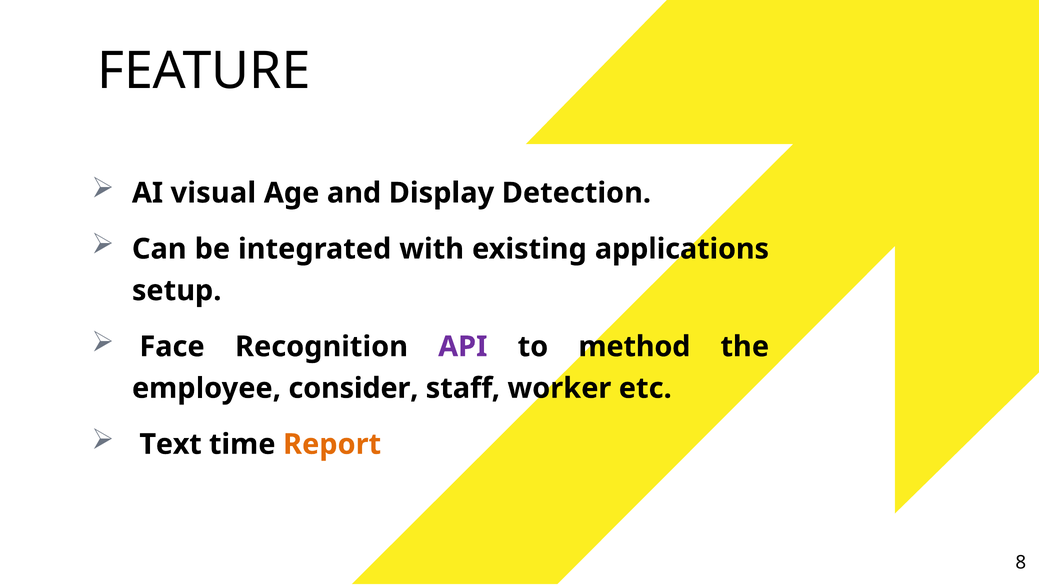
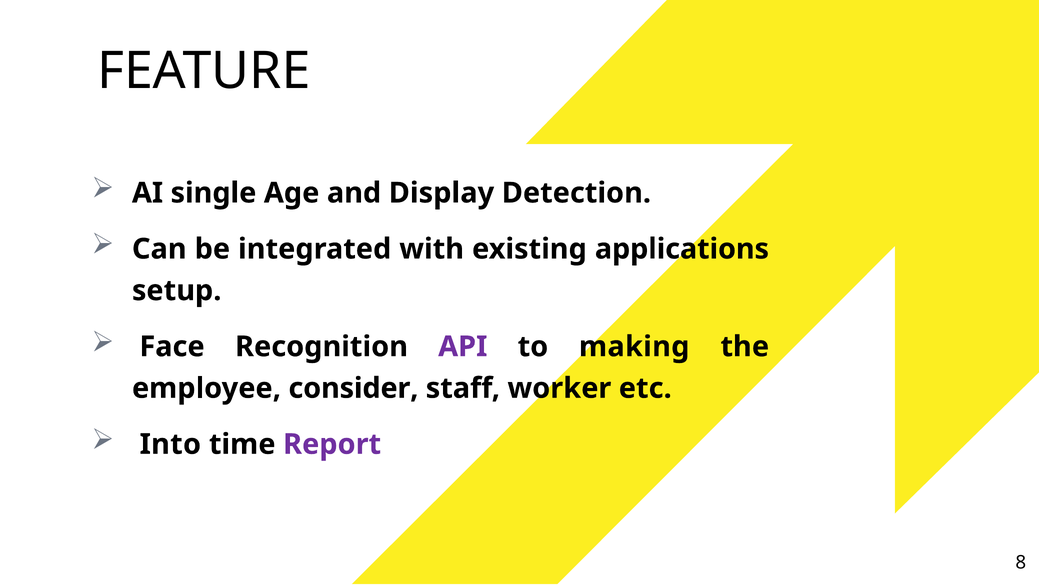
visual: visual -> single
method: method -> making
Text: Text -> Into
Report colour: orange -> purple
